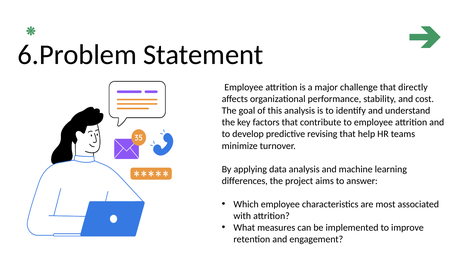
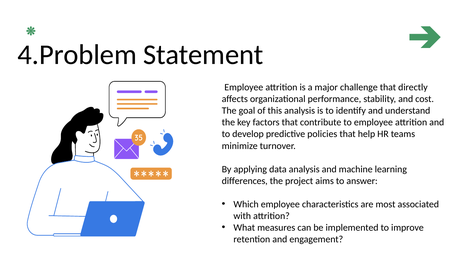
6.Problem: 6.Problem -> 4.Problem
revising: revising -> policies
